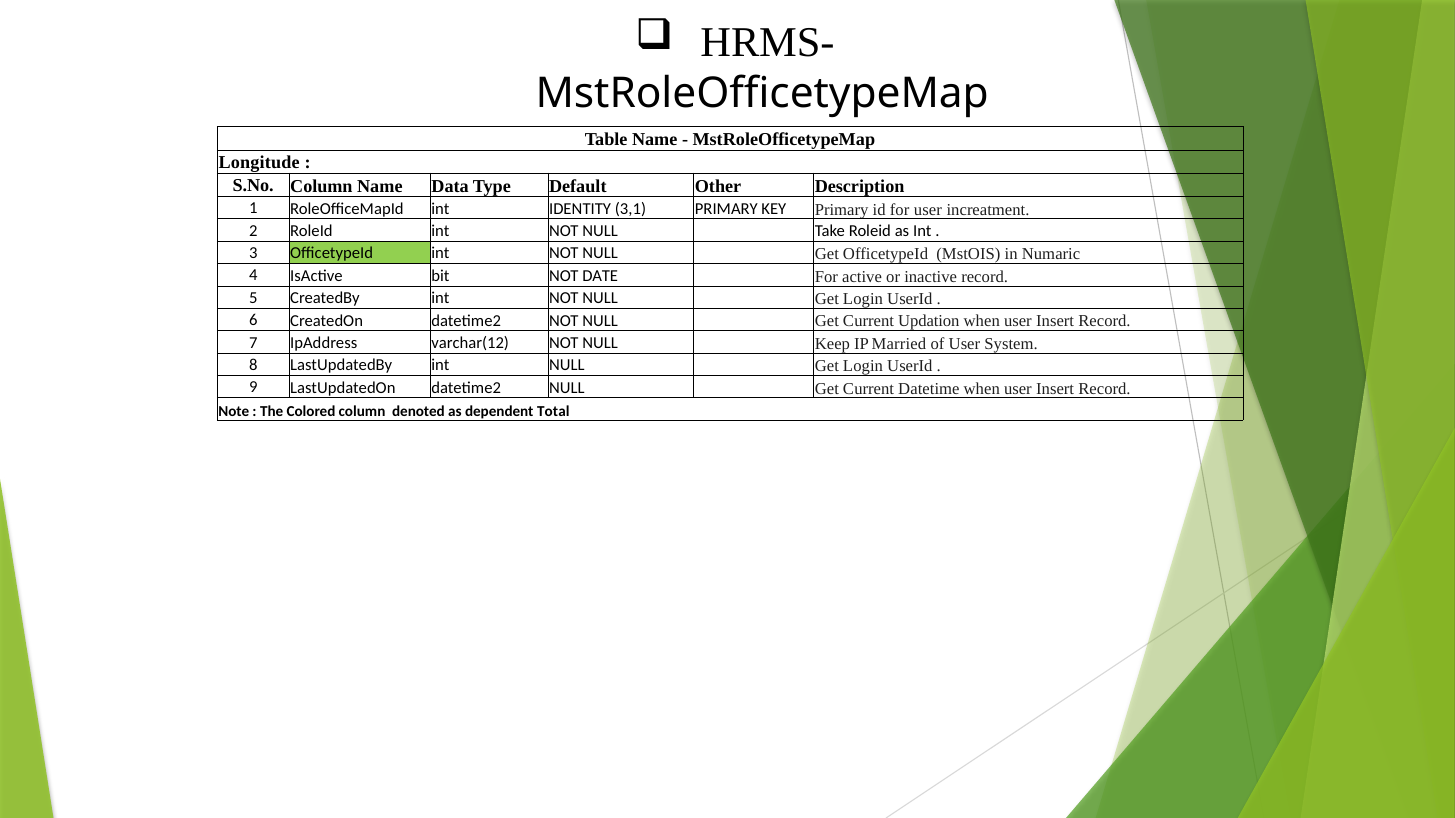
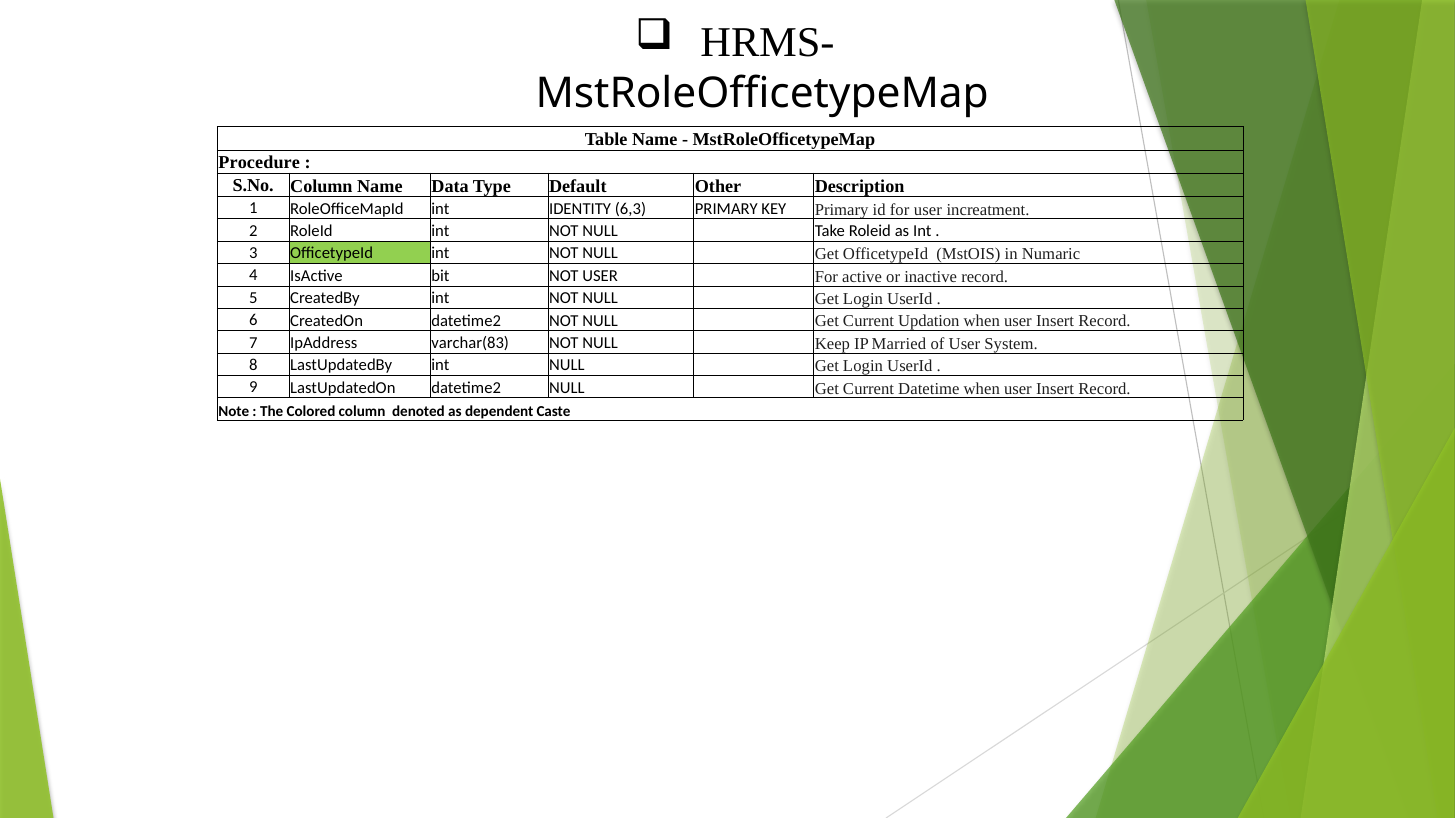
Longitude: Longitude -> Procedure
3,1: 3,1 -> 6,3
NOT DATE: DATE -> USER
varchar(12: varchar(12 -> varchar(83
Total: Total -> Caste
